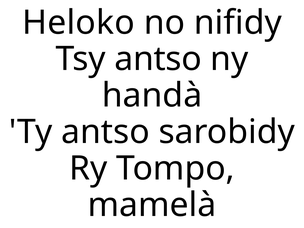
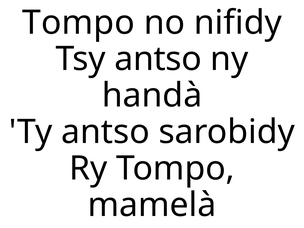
Heloko at (78, 23): Heloko -> Tompo
